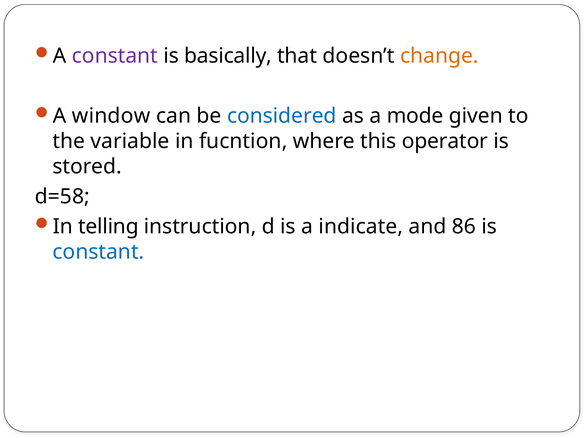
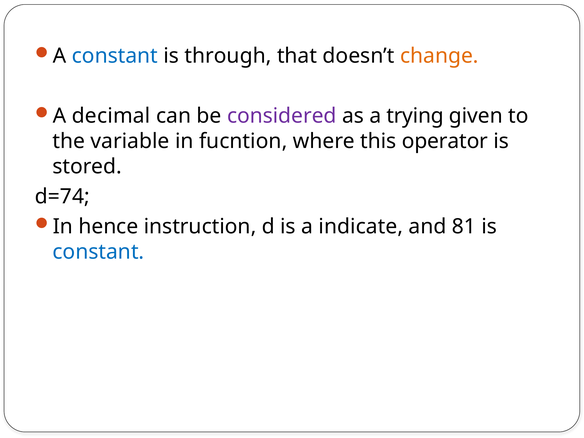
constant at (115, 56) colour: purple -> blue
basically: basically -> through
window: window -> decimal
considered colour: blue -> purple
mode: mode -> trying
d=58: d=58 -> d=74
telling: telling -> hence
86: 86 -> 81
